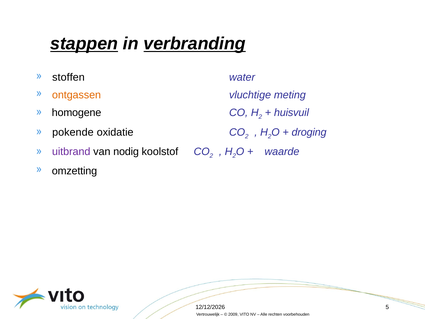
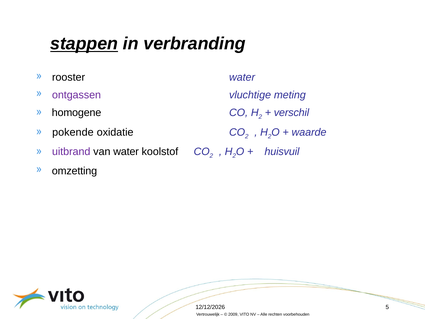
verbranding underline: present -> none
stoffen: stoffen -> rooster
ontgassen colour: orange -> purple
huisvuil: huisvuil -> verschil
droging: droging -> waarde
van nodig: nodig -> water
waarde: waarde -> huisvuil
